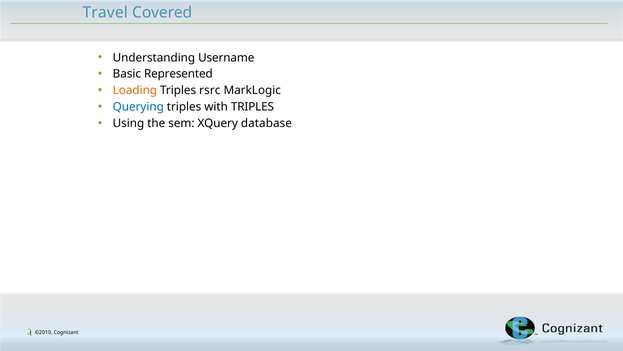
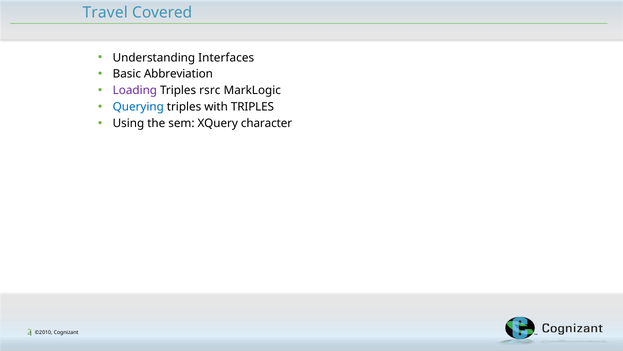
Username: Username -> Interfaces
Represented: Represented -> Abbreviation
Loading colour: orange -> purple
database: database -> character
